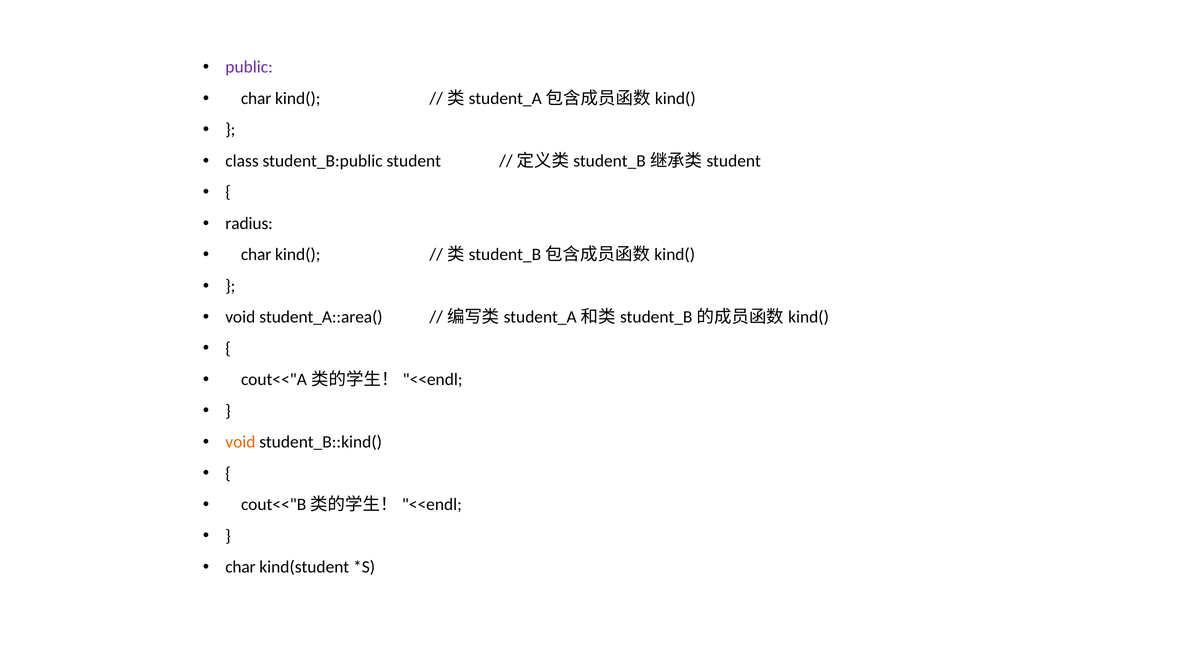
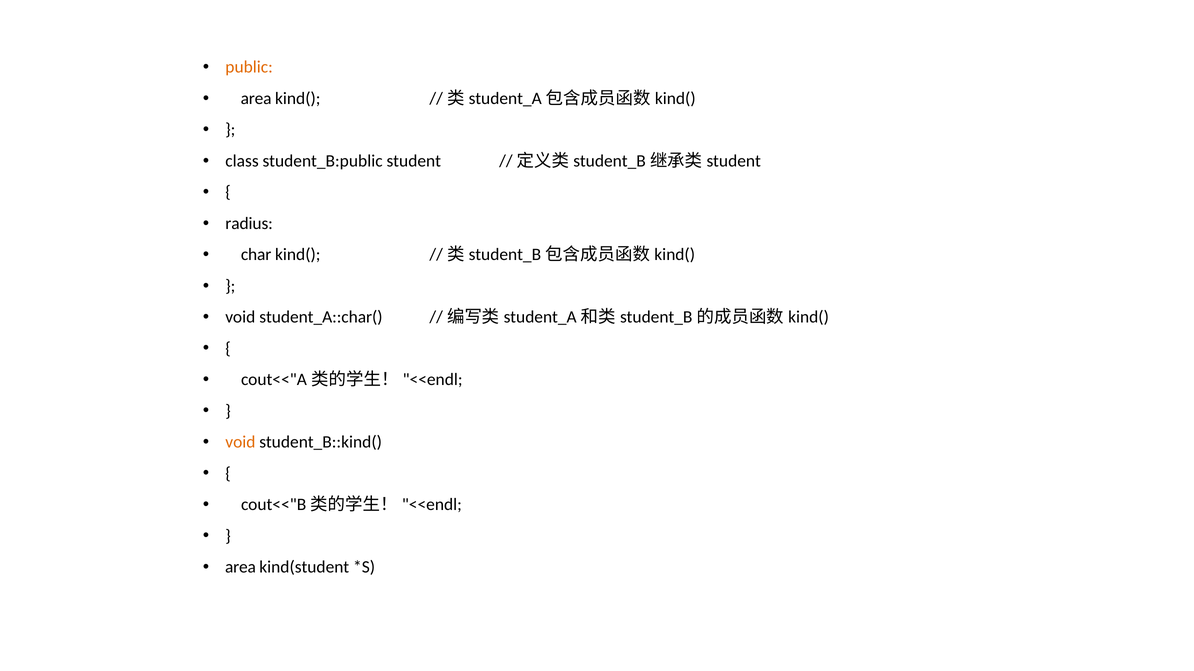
public colour: purple -> orange
char at (256, 99): char -> area
student_A::area(: student_A::area( -> student_A::char(
char at (240, 568): char -> area
